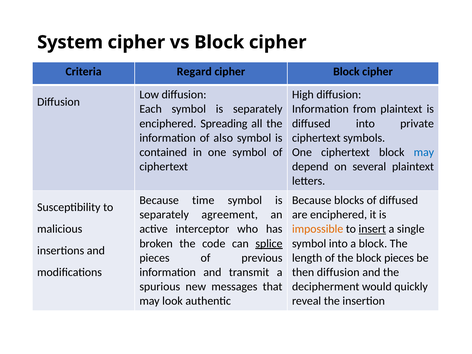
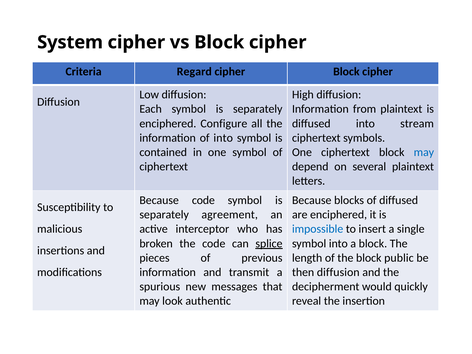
Spreading: Spreading -> Configure
private: private -> stream
of also: also -> into
Because time: time -> code
impossible colour: orange -> blue
insert underline: present -> none
block pieces: pieces -> public
